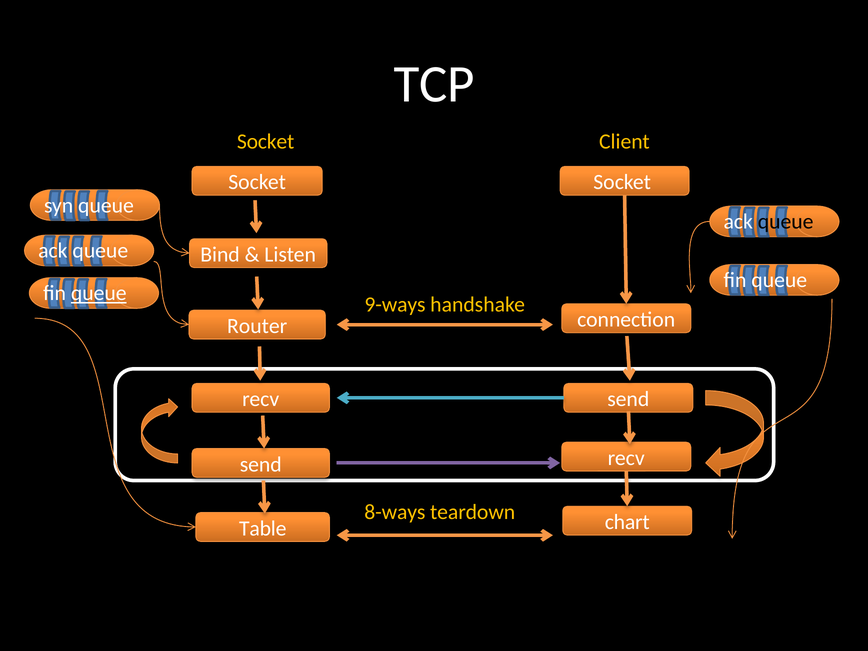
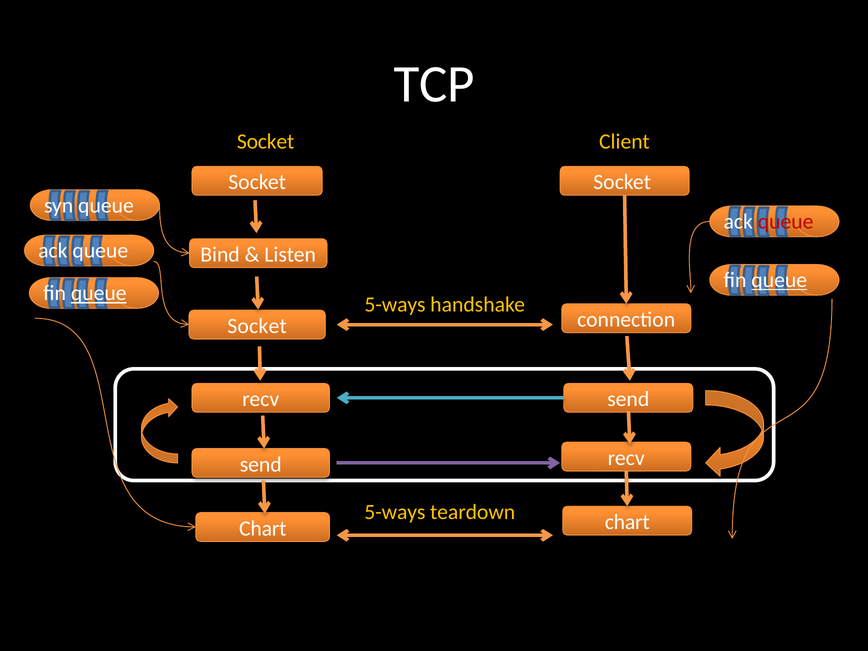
queue at (786, 222) colour: black -> red
queue at (779, 280) underline: none -> present
9-ways at (395, 305): 9-ways -> 5-ways
Router at (257, 326): Router -> Socket
8-ways at (395, 512): 8-ways -> 5-ways
Table at (263, 529): Table -> Chart
